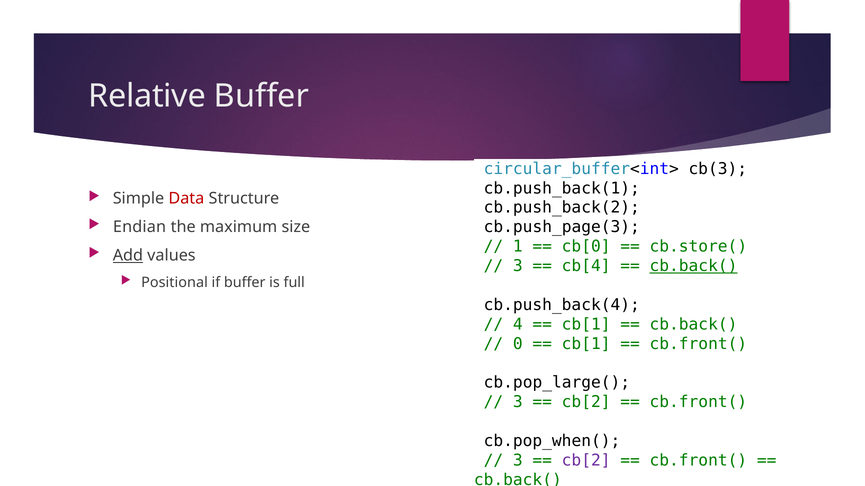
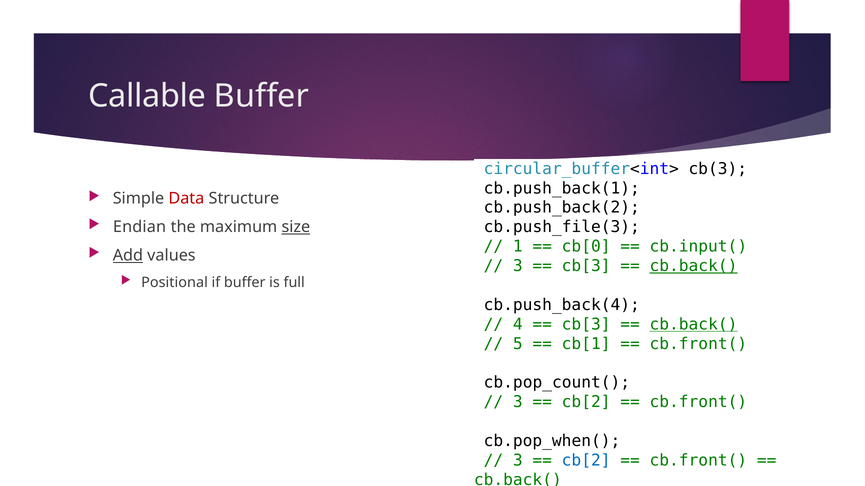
Relative: Relative -> Callable
size underline: none -> present
cb.push_page(3: cb.push_page(3 -> cb.push_file(3
cb.store(: cb.store( -> cb.input(
cb[4 at (586, 266): cb[4 -> cb[3
cb[1 at (586, 325): cb[1 -> cb[3
cb.back( at (693, 325) underline: none -> present
0: 0 -> 5
cb.pop_large(: cb.pop_large( -> cb.pop_count(
cb[2 at (586, 461) colour: purple -> blue
